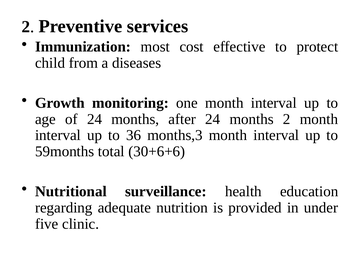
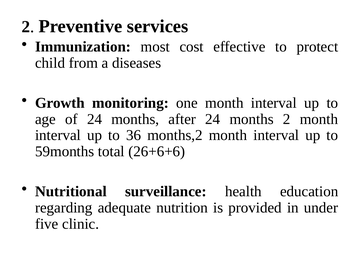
months,3: months,3 -> months,2
30+6+6: 30+6+6 -> 26+6+6
